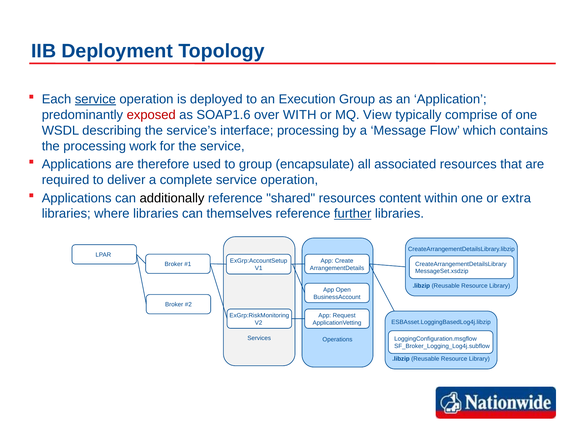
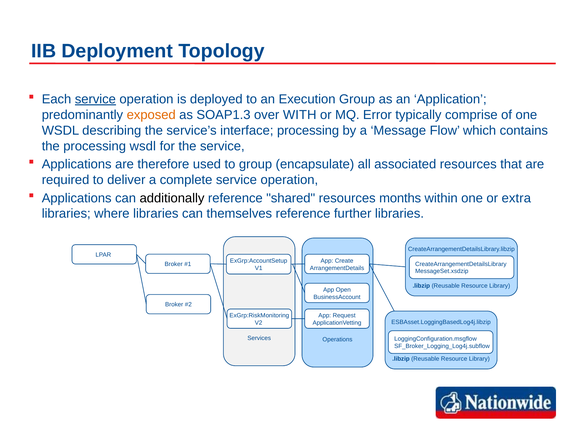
exposed colour: red -> orange
SOAP1.6: SOAP1.6 -> SOAP1.3
View: View -> Error
processing work: work -> wsdl
content: content -> months
further underline: present -> none
